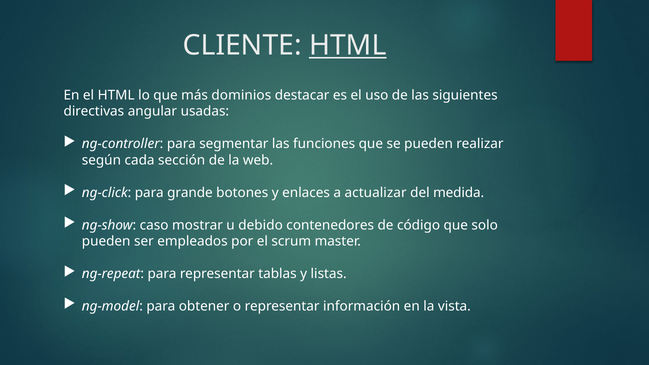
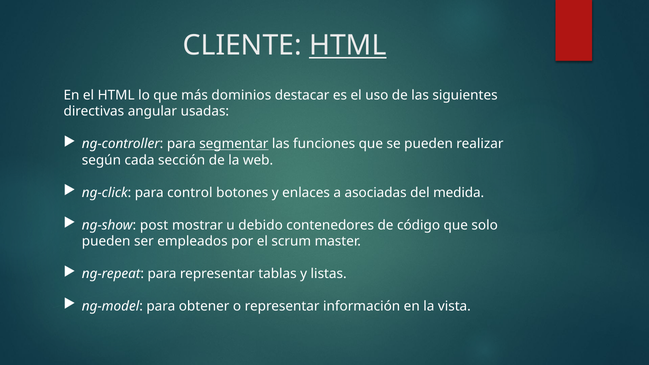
segmentar underline: none -> present
grande: grande -> control
actualizar: actualizar -> asociadas
caso: caso -> post
